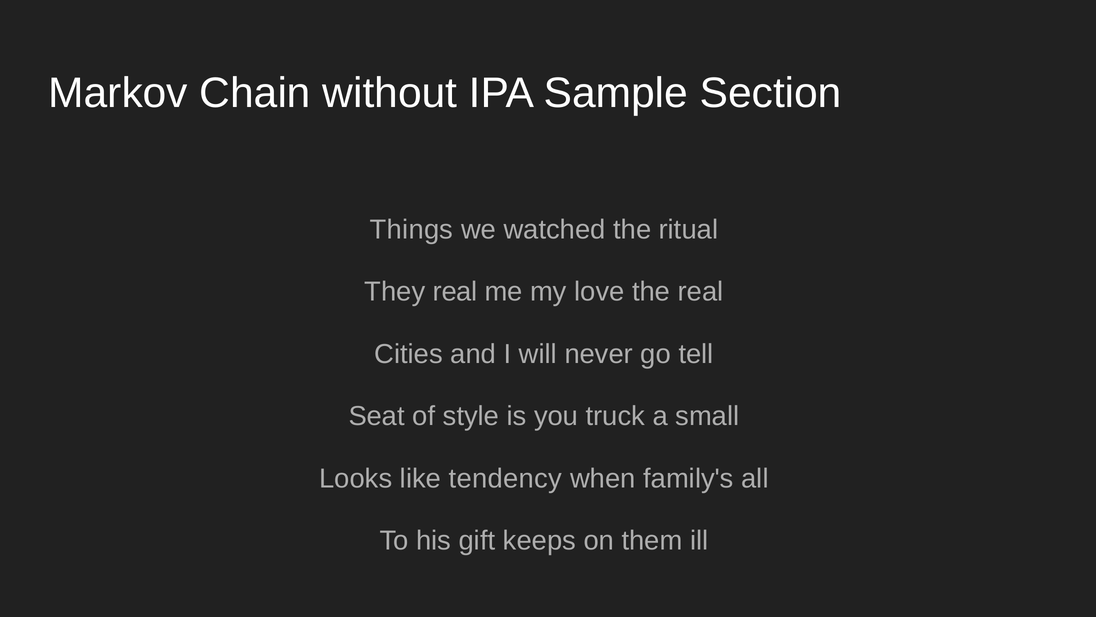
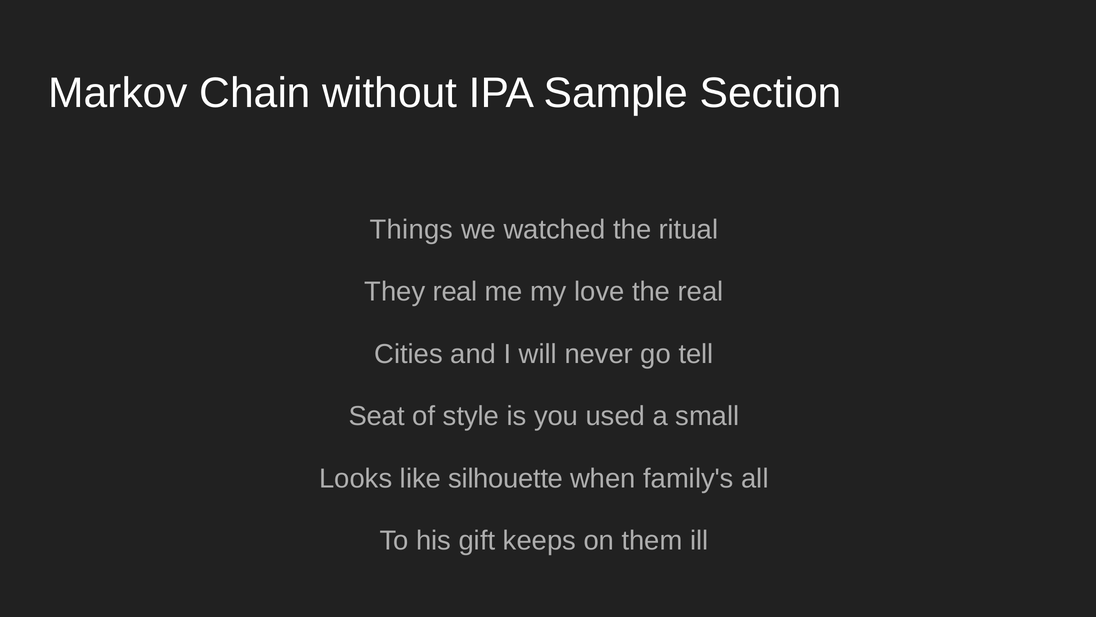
truck: truck -> used
tendency: tendency -> silhouette
